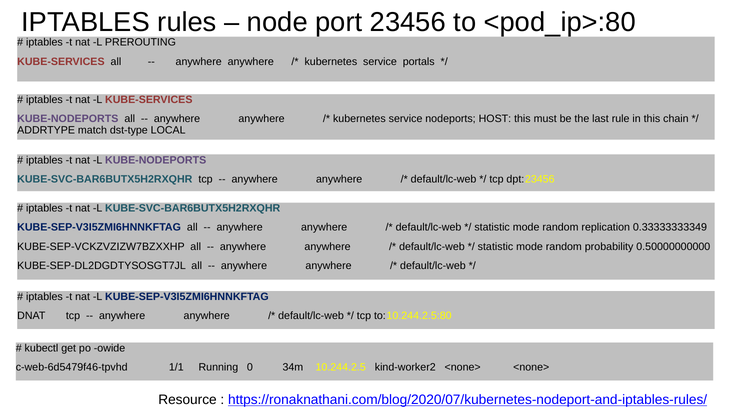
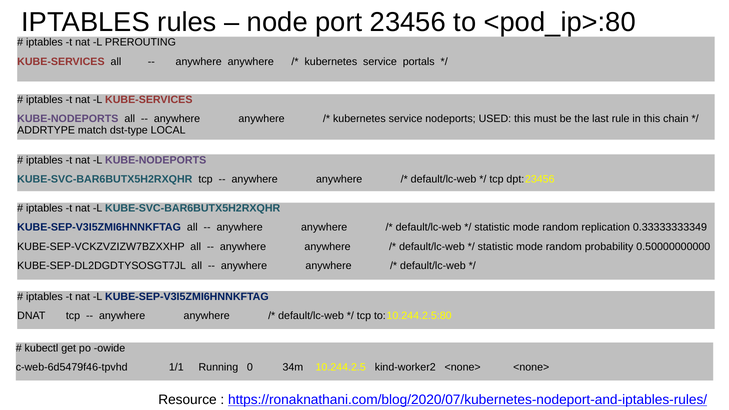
HOST: HOST -> USED
